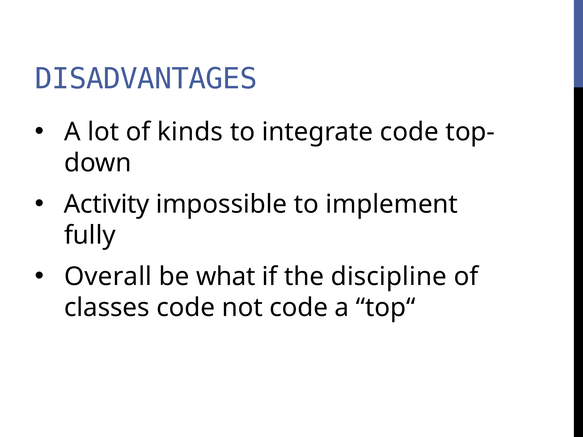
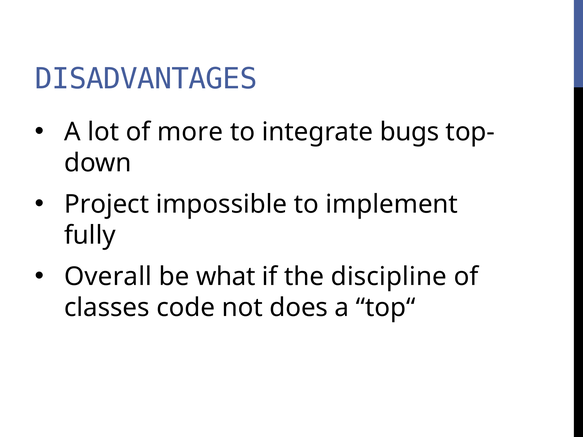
kinds: kinds -> more
integrate code: code -> bugs
Activity: Activity -> Project
not code: code -> does
